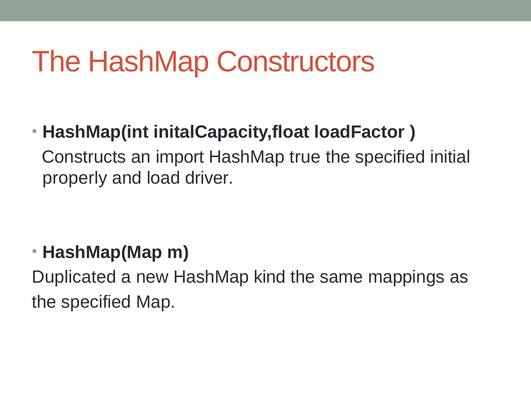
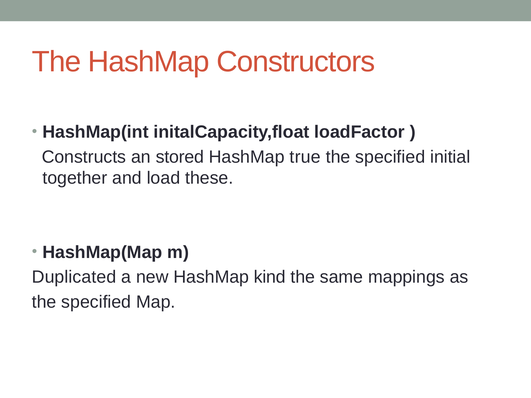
import: import -> stored
properly: properly -> together
driver: driver -> these
